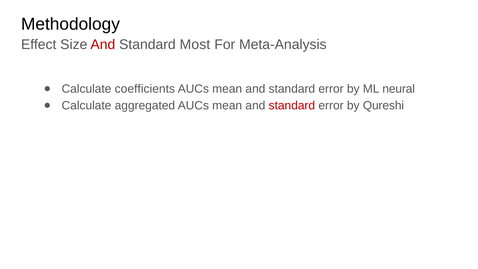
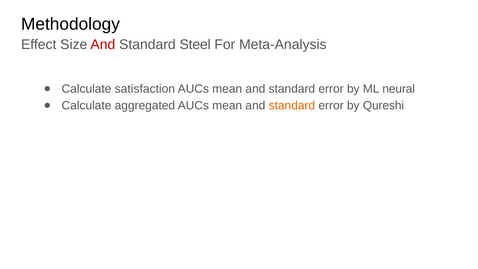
Most: Most -> Steel
coefficients: coefficients -> satisfaction
standard at (292, 105) colour: red -> orange
